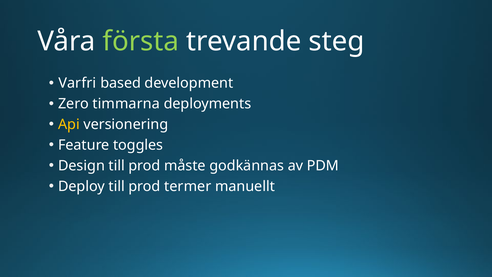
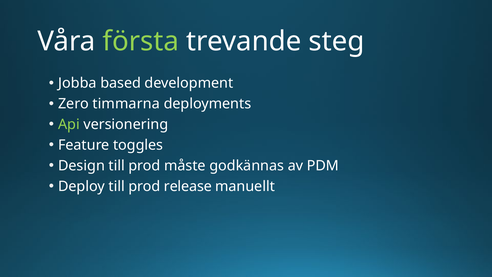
Varfri: Varfri -> Jobba
Api colour: yellow -> light green
termer: termer -> release
